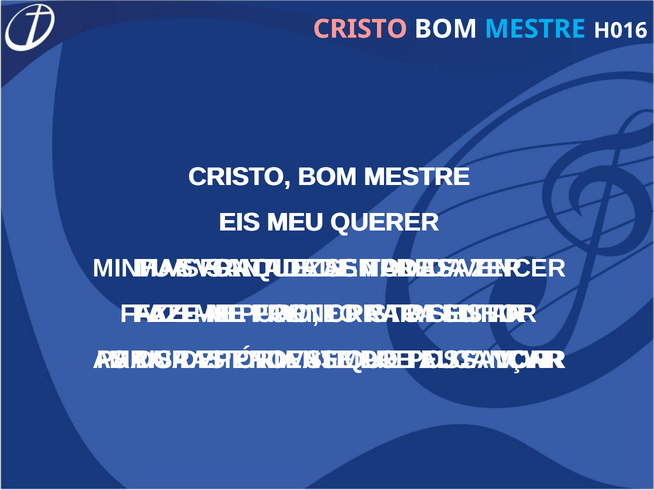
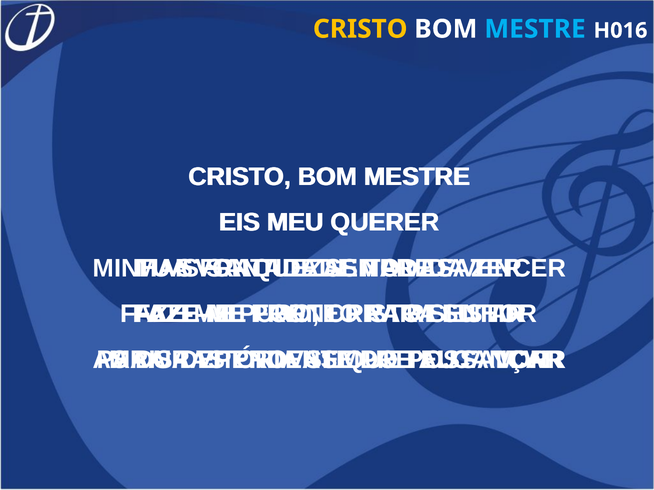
CRISTO at (360, 29) colour: pink -> yellow
